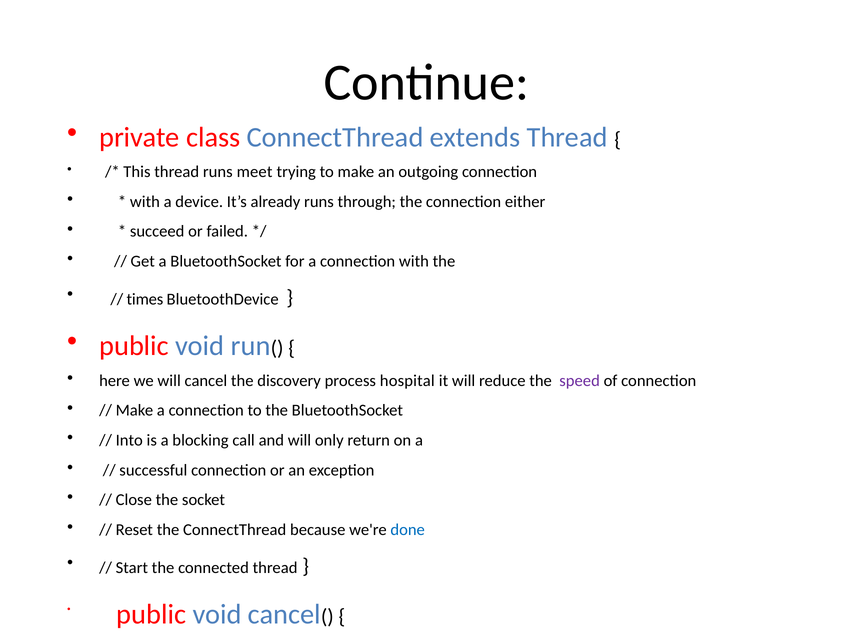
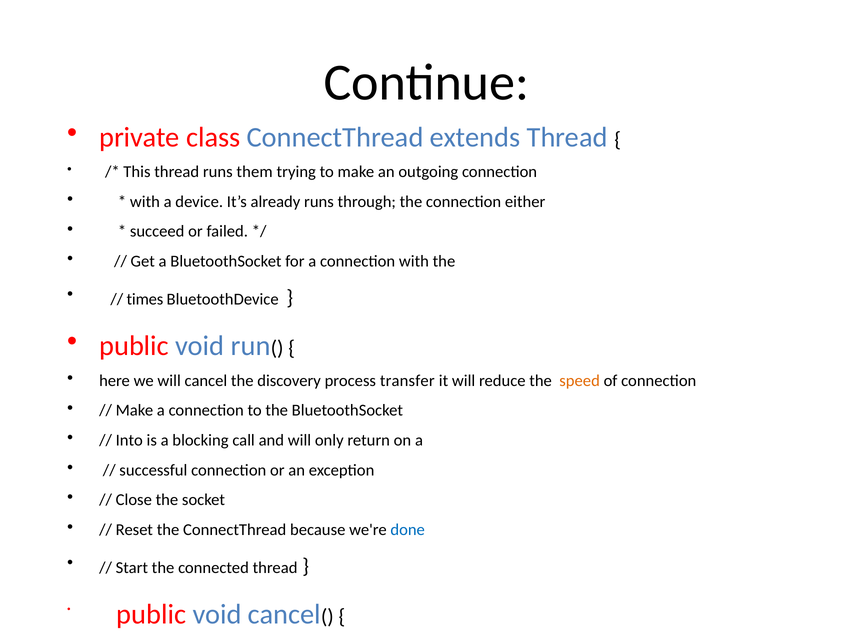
meet: meet -> them
hospital: hospital -> transfer
speed colour: purple -> orange
